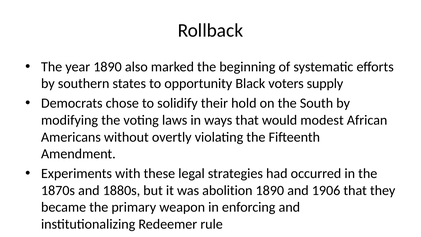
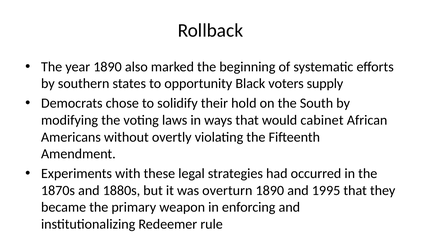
modest: modest -> cabinet
abolition: abolition -> overturn
1906: 1906 -> 1995
